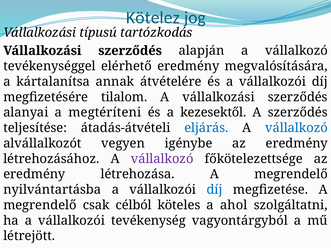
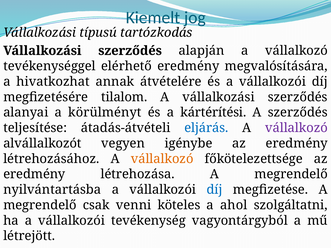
Kötelez: Kötelez -> Kiemelt
kártalanítsa: kártalanítsa -> hivatkozhat
megtéríteni: megtéríteni -> körülményt
kezesektől: kezesektől -> kártérítési
vállalkozó at (296, 128) colour: blue -> purple
vállalkozó at (162, 159) colour: purple -> orange
célból: célból -> venni
